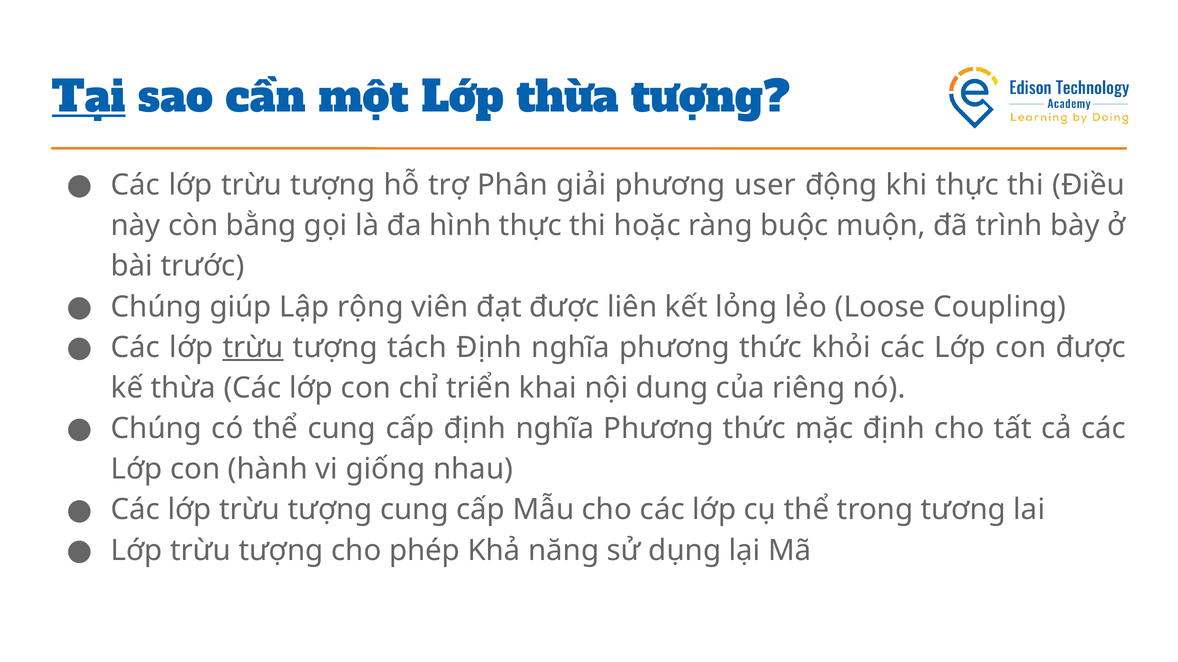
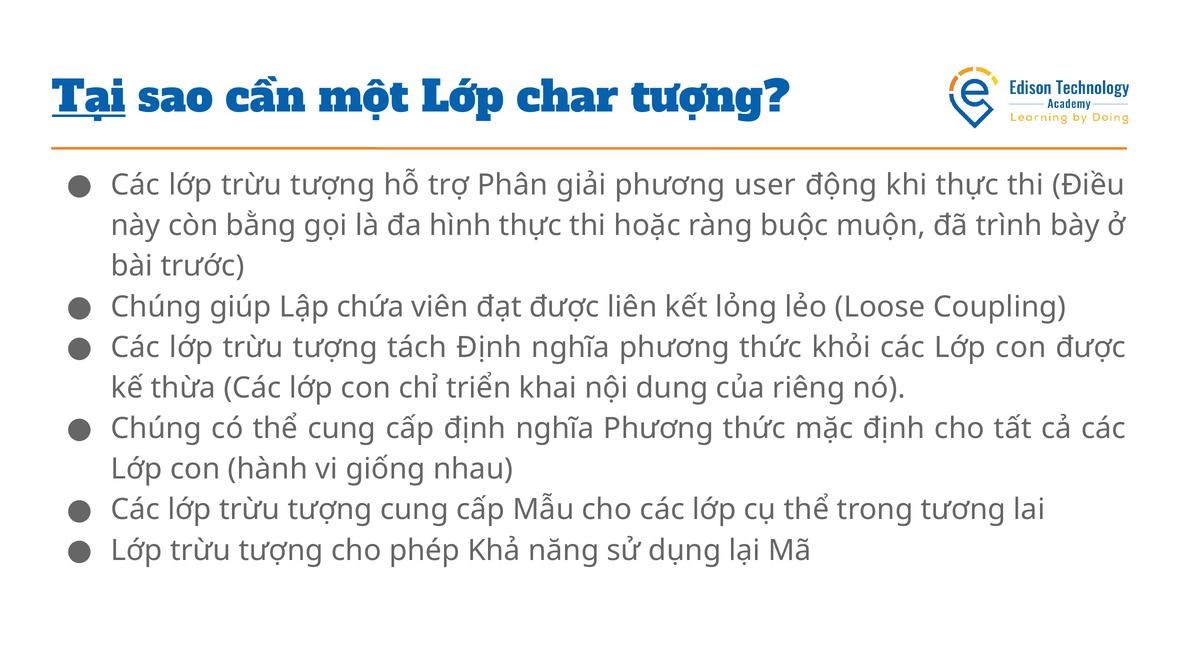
Lớp thừa: thừa -> char
rộng: rộng -> chứa
trừu at (253, 348) underline: present -> none
